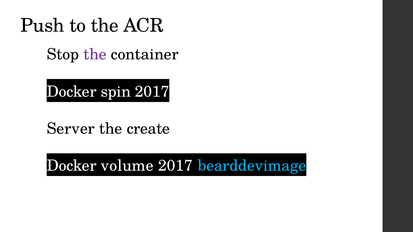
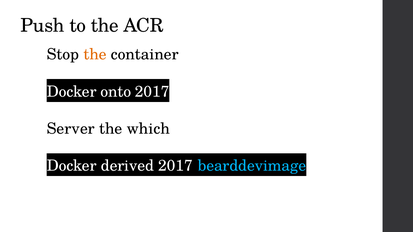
the at (95, 55) colour: purple -> orange
spin: spin -> onto
create: create -> which
volume: volume -> derived
